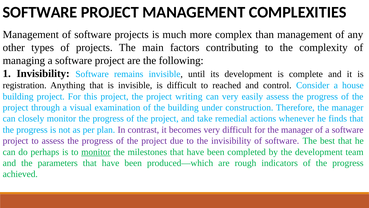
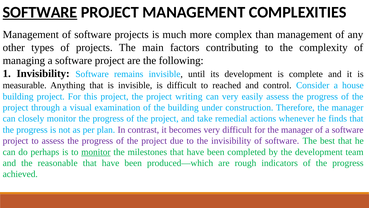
SOFTWARE at (40, 12) underline: none -> present
registration: registration -> measurable
parameters: parameters -> reasonable
